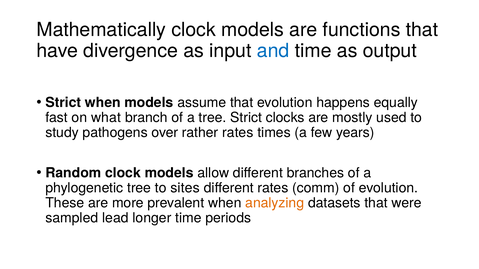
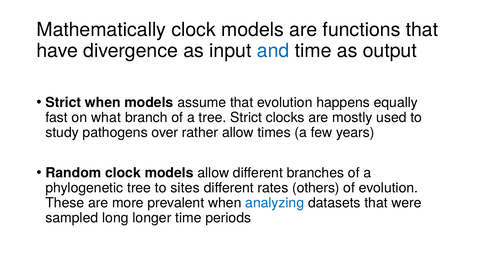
rather rates: rates -> allow
comm: comm -> others
analyzing colour: orange -> blue
lead: lead -> long
